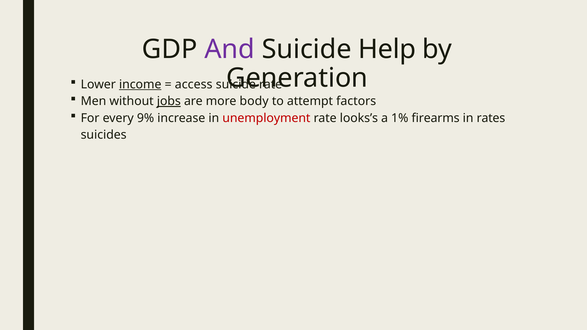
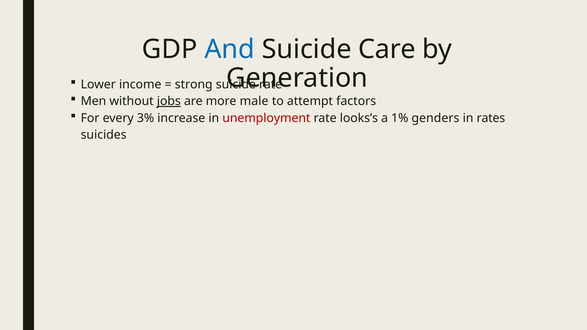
And colour: purple -> blue
Help: Help -> Care
income underline: present -> none
access: access -> strong
body: body -> male
9%: 9% -> 3%
firearms: firearms -> genders
